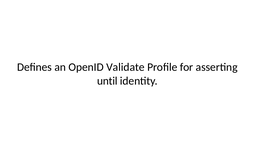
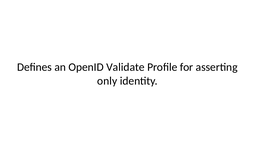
until: until -> only
